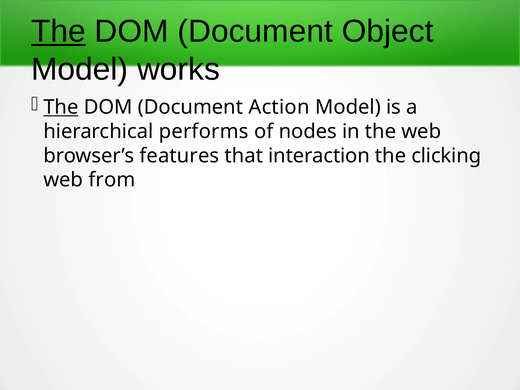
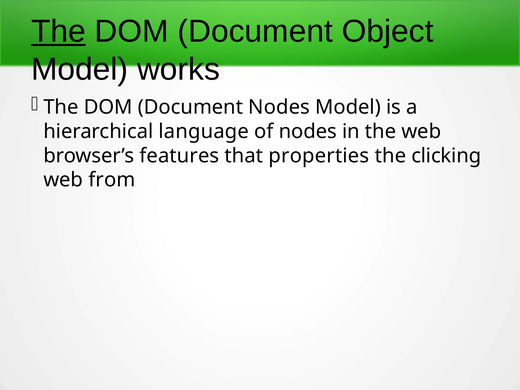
The at (61, 107) underline: present -> none
Document Action: Action -> Nodes
performs: performs -> language
interaction: interaction -> properties
